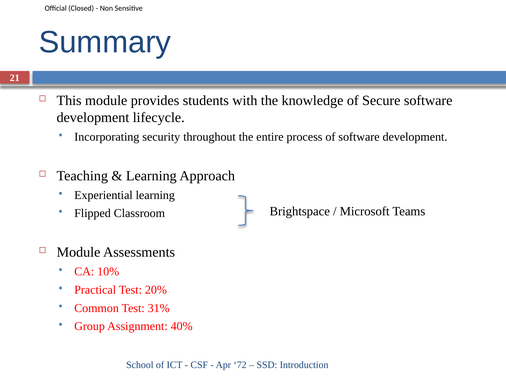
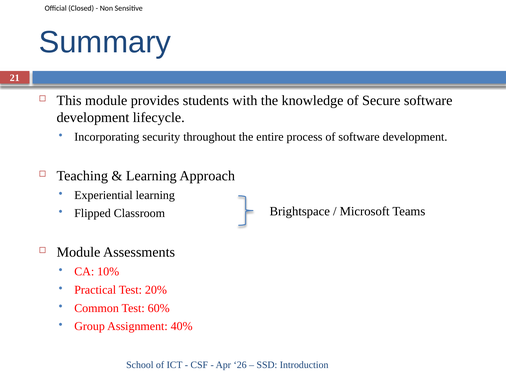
31%: 31% -> 60%
72: 72 -> 26
